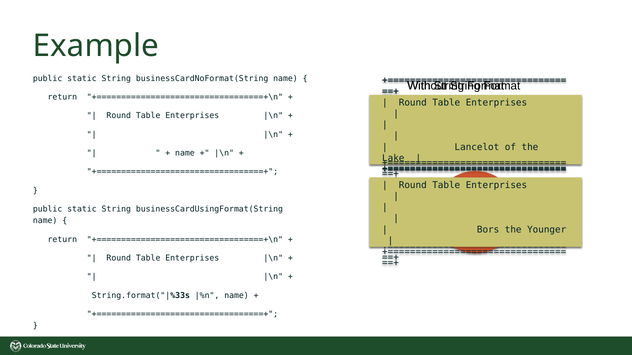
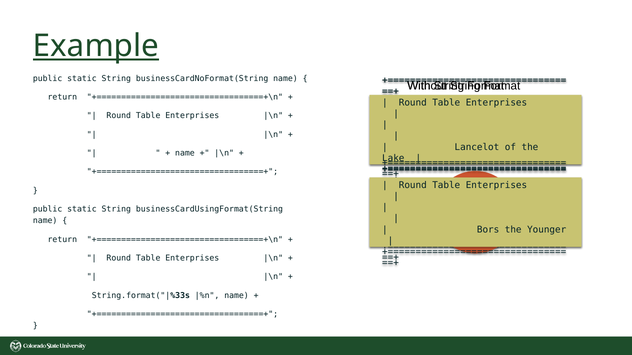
Example underline: none -> present
